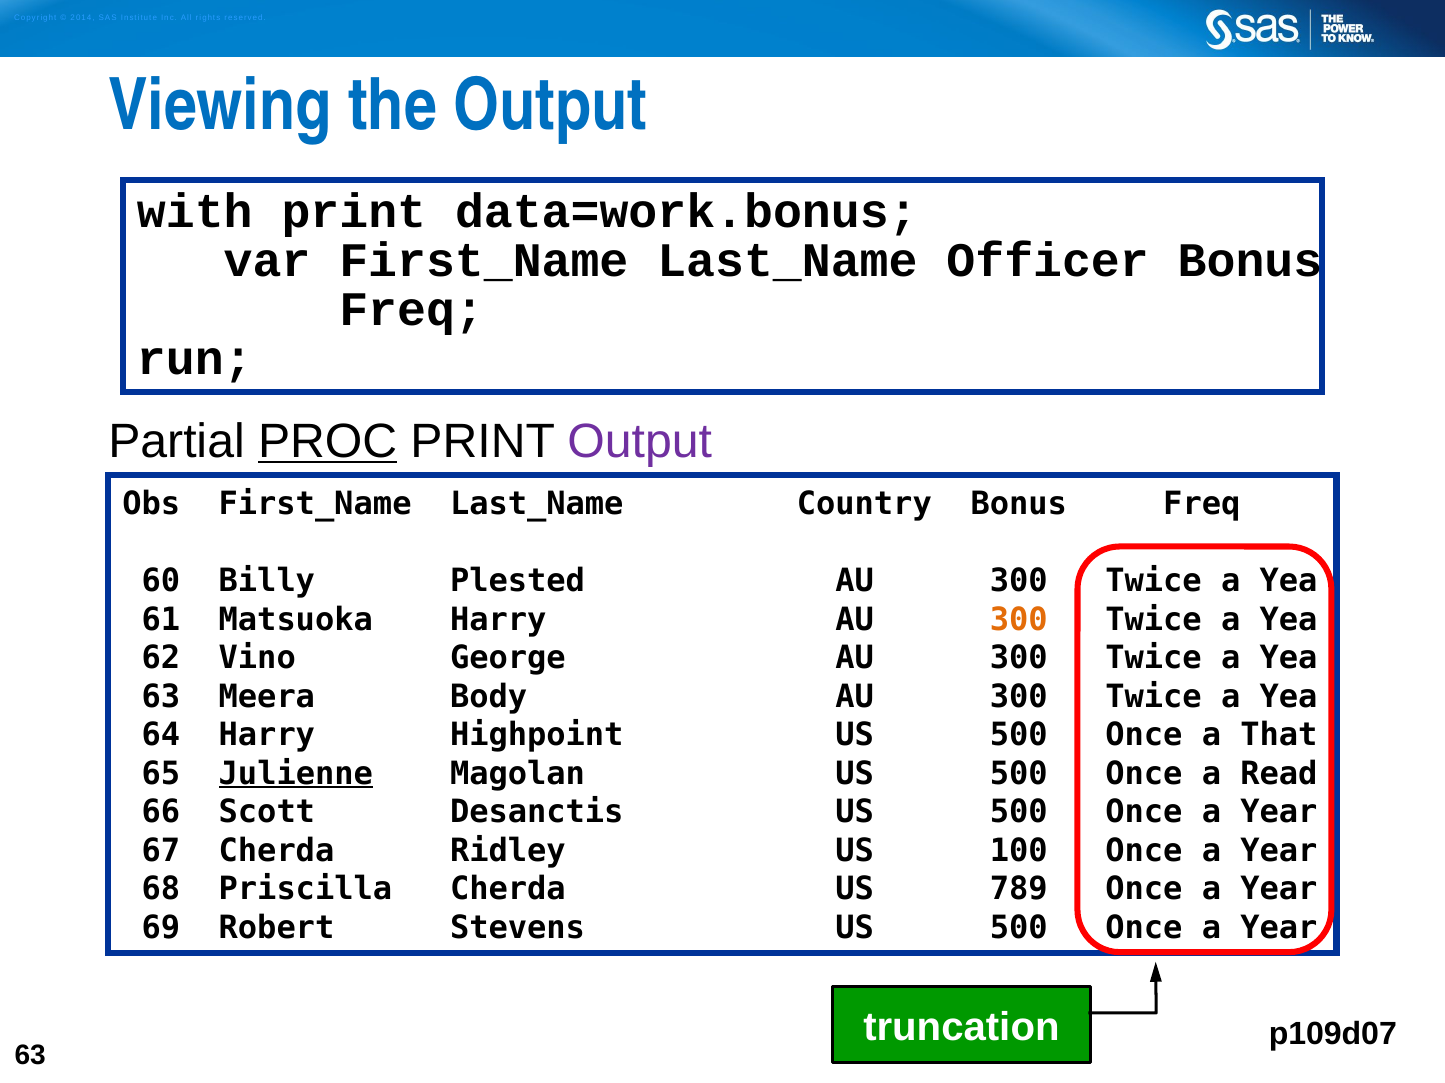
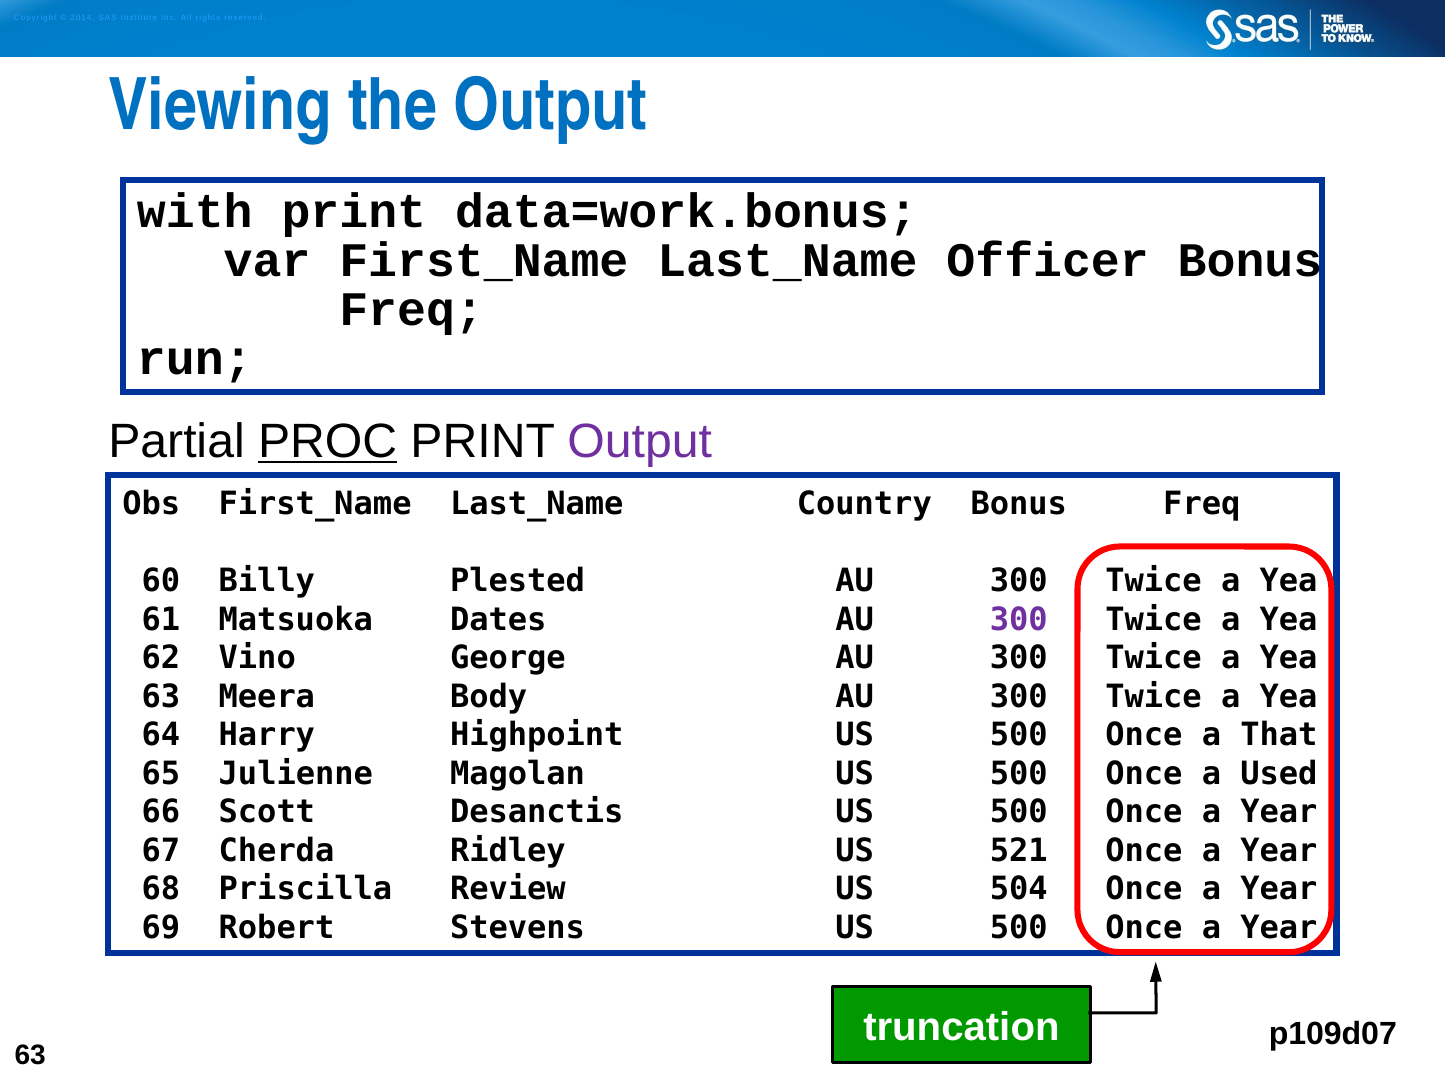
Matsuoka Harry: Harry -> Dates
300 at (1019, 620) colour: orange -> purple
Julienne underline: present -> none
Read: Read -> Used
100: 100 -> 521
Priscilla Cherda: Cherda -> Review
789: 789 -> 504
